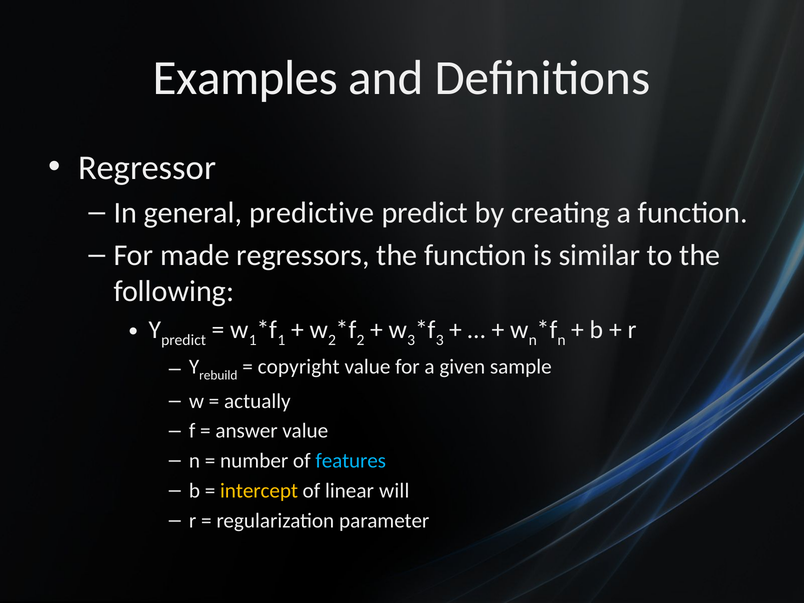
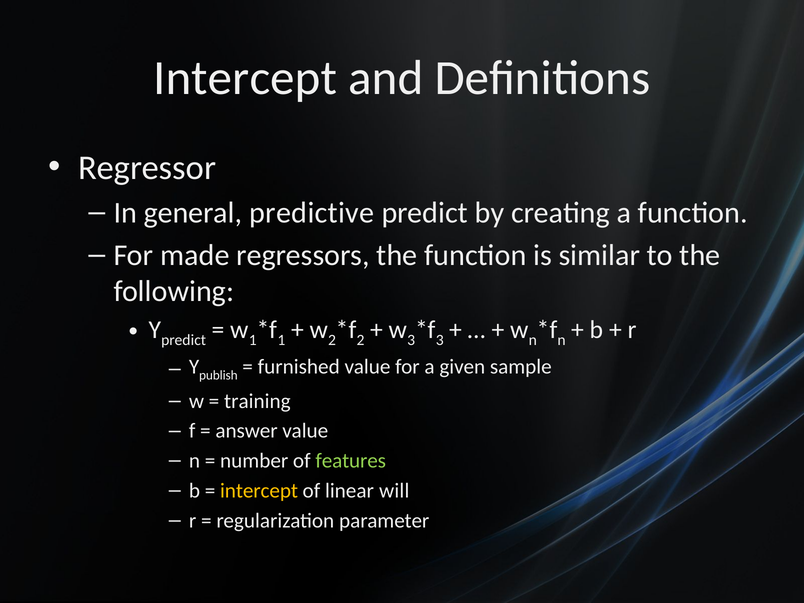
Examples at (245, 78): Examples -> Intercept
rebuild: rebuild -> publish
copyright: copyright -> furnished
actually: actually -> training
features colour: light blue -> light green
